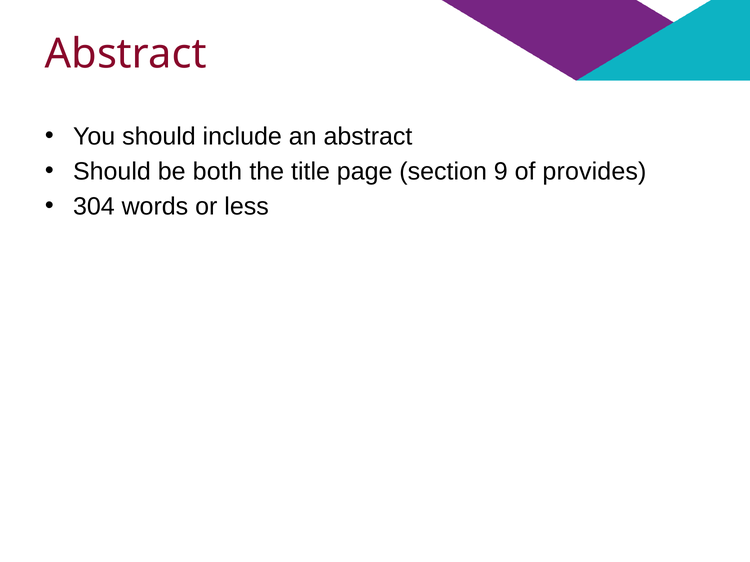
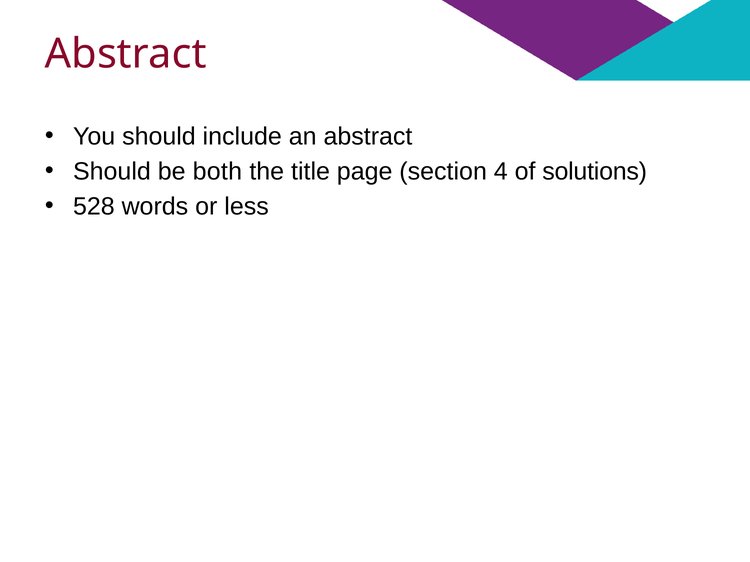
9: 9 -> 4
provides: provides -> solutions
304: 304 -> 528
